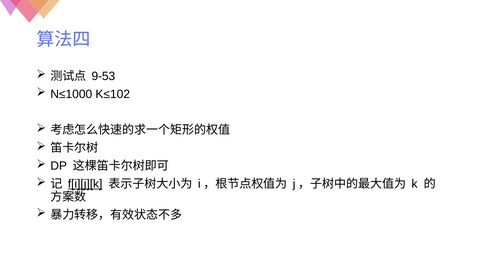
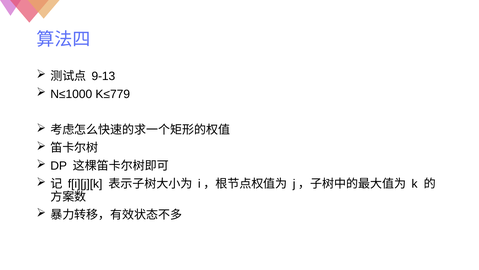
9-53: 9-53 -> 9-13
K≤102: K≤102 -> K≤779
f[i][j][k underline: present -> none
